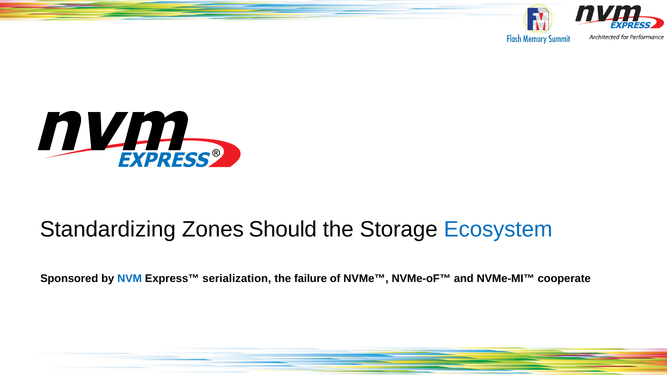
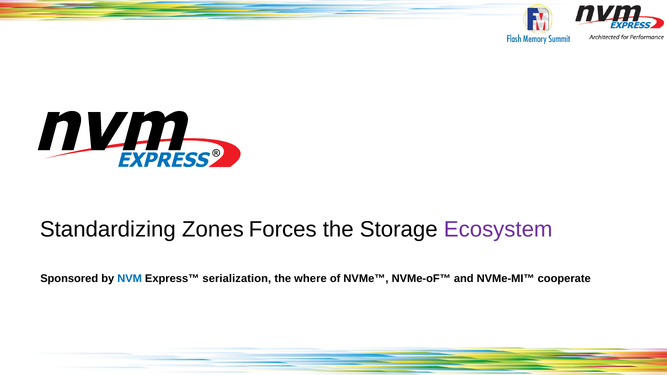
Should: Should -> Forces
Ecosystem colour: blue -> purple
failure: failure -> where
